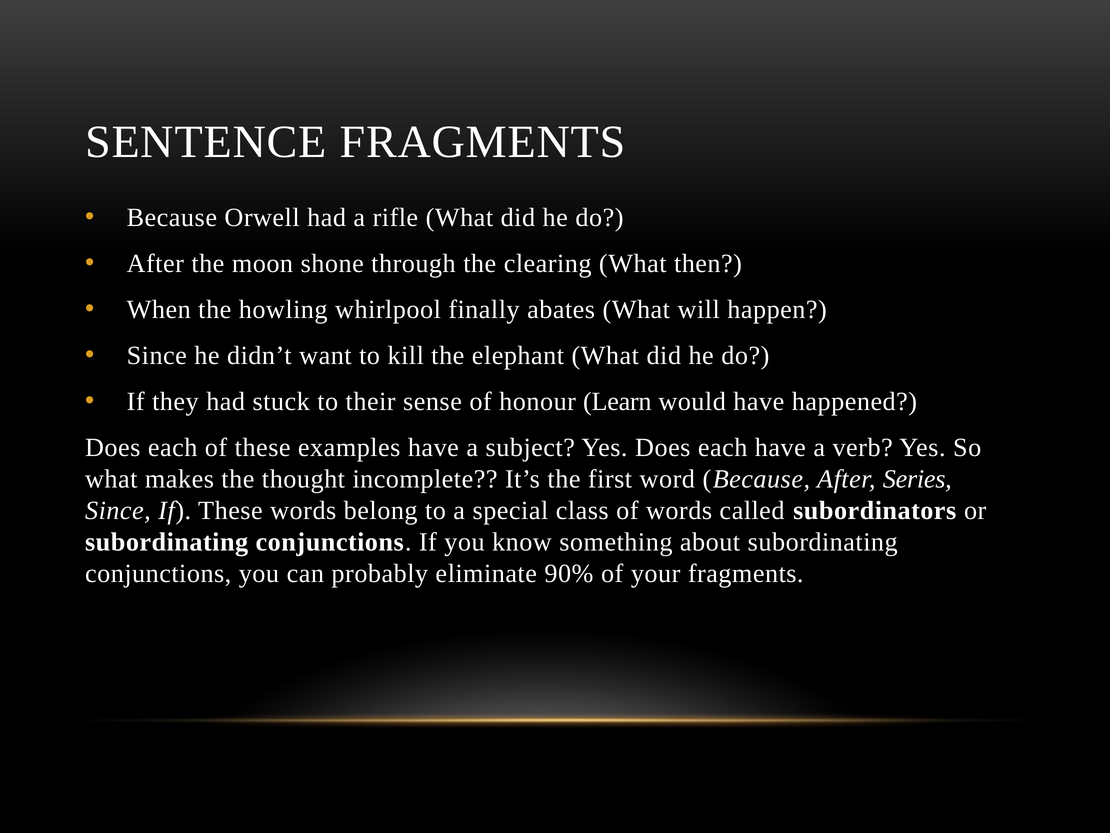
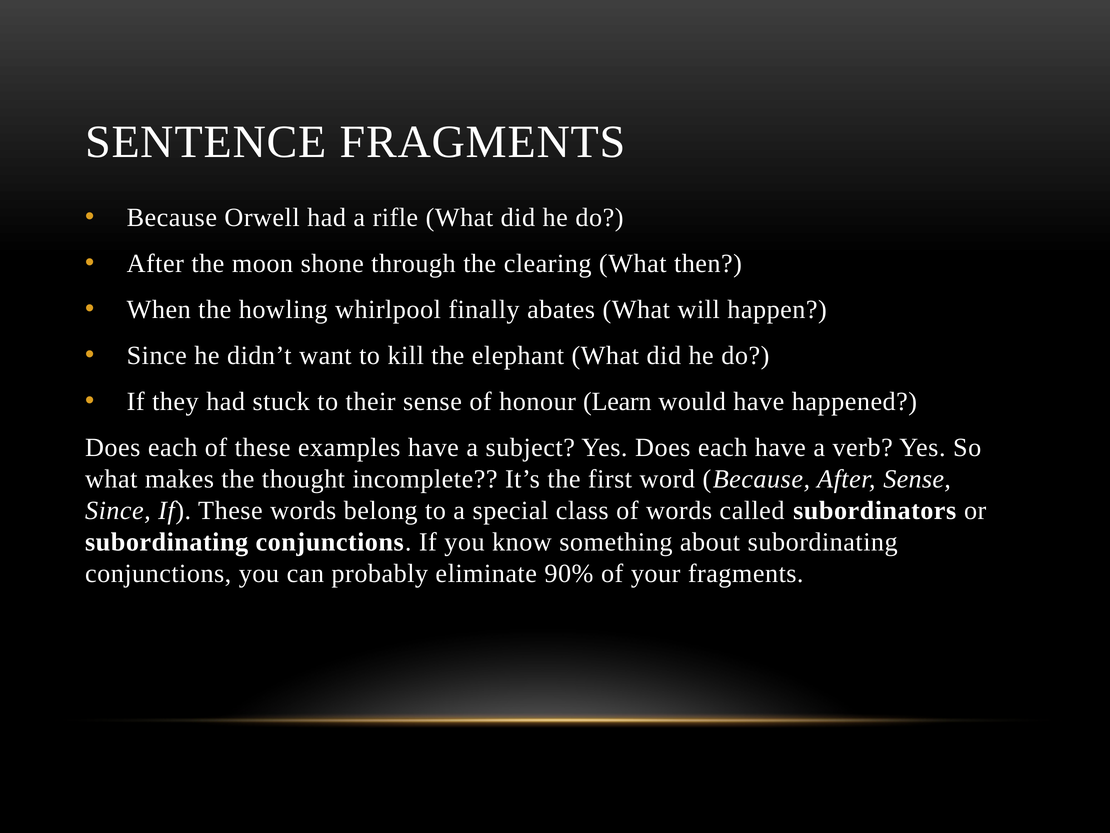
After Series: Series -> Sense
